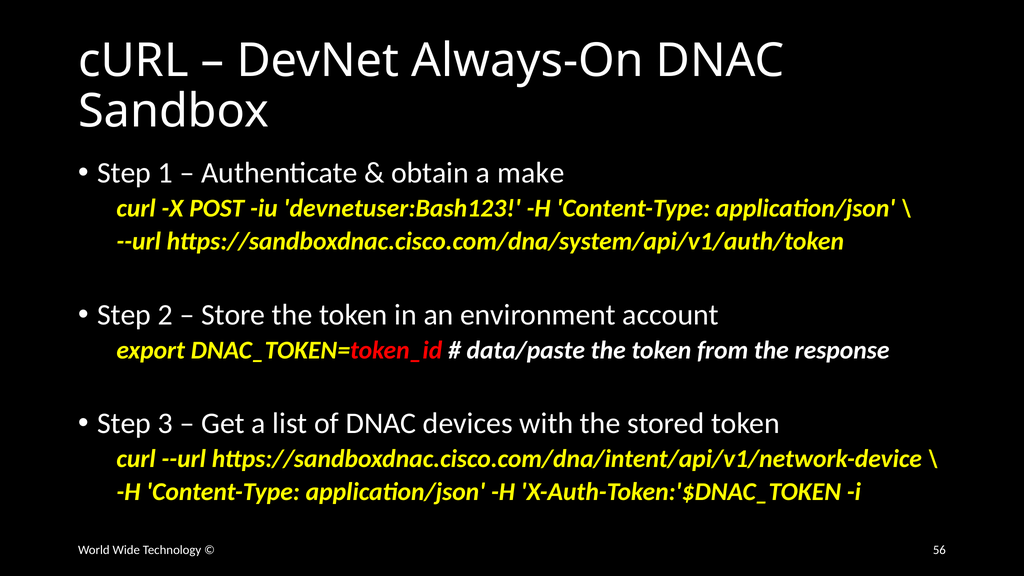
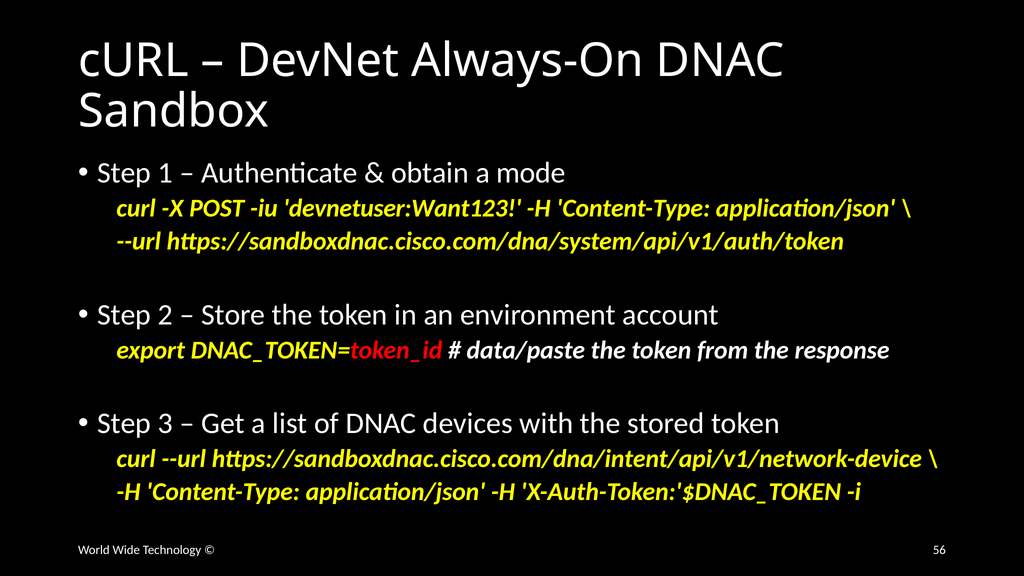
make: make -> mode
devnetuser:Bash123: devnetuser:Bash123 -> devnetuser:Want123
